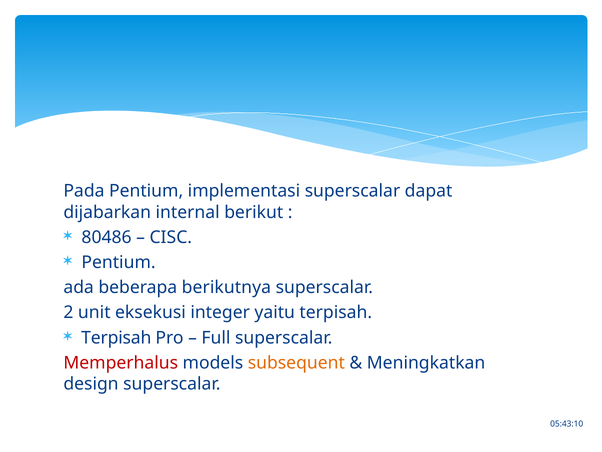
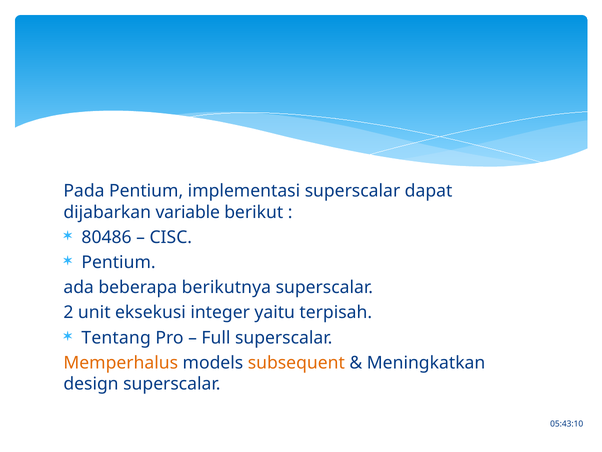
internal: internal -> variable
Terpisah at (116, 337): Terpisah -> Tentang
Memperhalus colour: red -> orange
